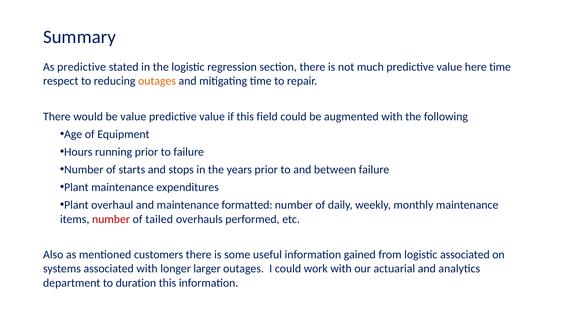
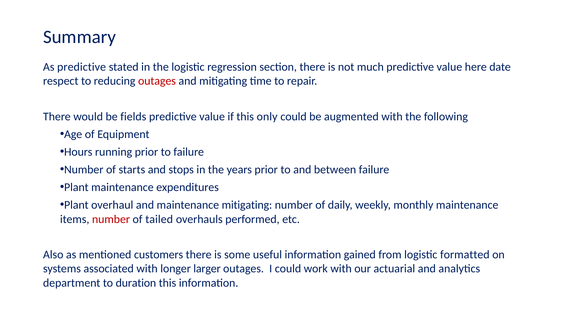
here time: time -> date
outages at (157, 81) colour: orange -> red
be value: value -> fields
field: field -> only
maintenance formatted: formatted -> mitigating
logistic associated: associated -> formatted
